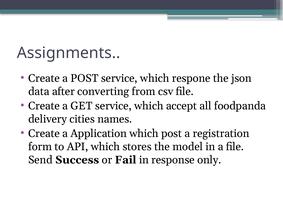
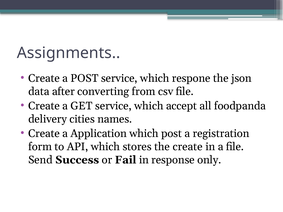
the model: model -> create
